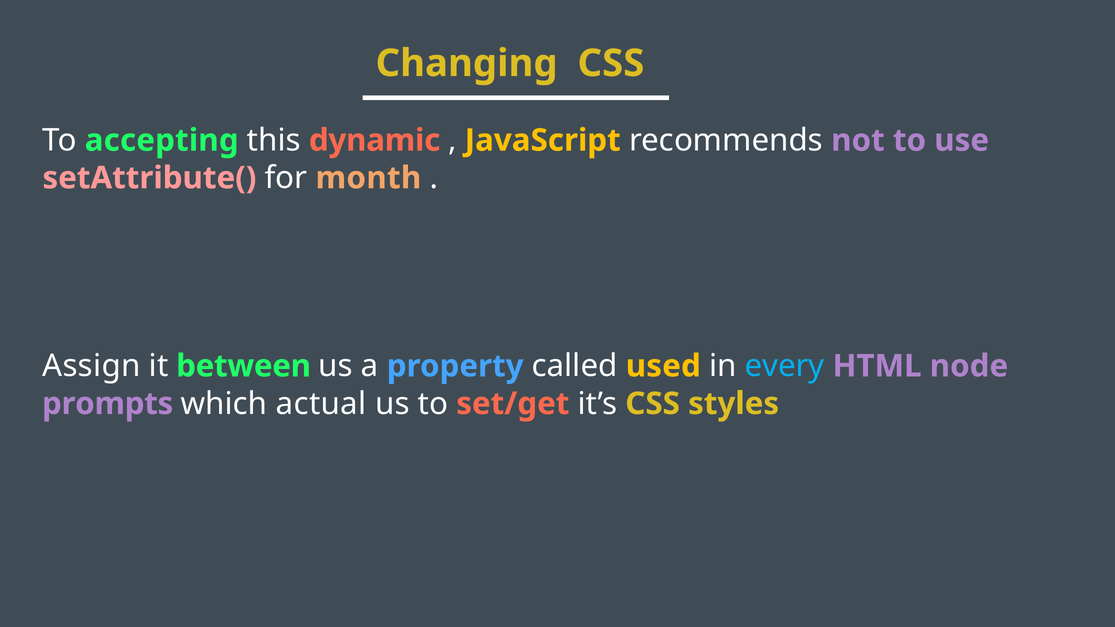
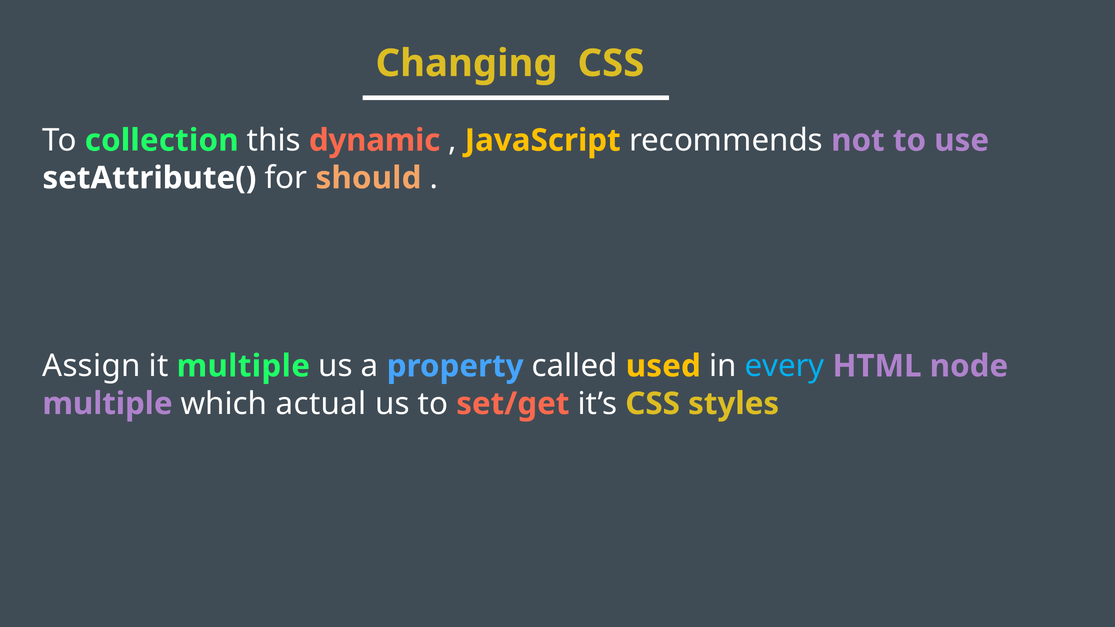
accepting: accepting -> collection
setAttribute( colour: pink -> white
month: month -> should
it between: between -> multiple
prompts at (108, 404): prompts -> multiple
